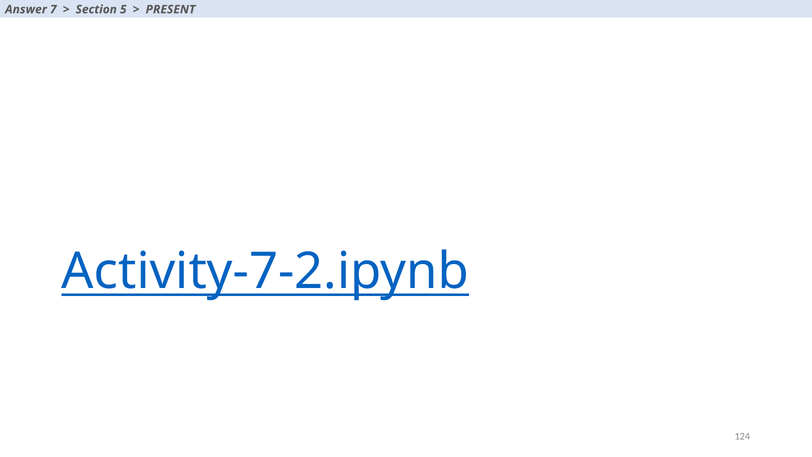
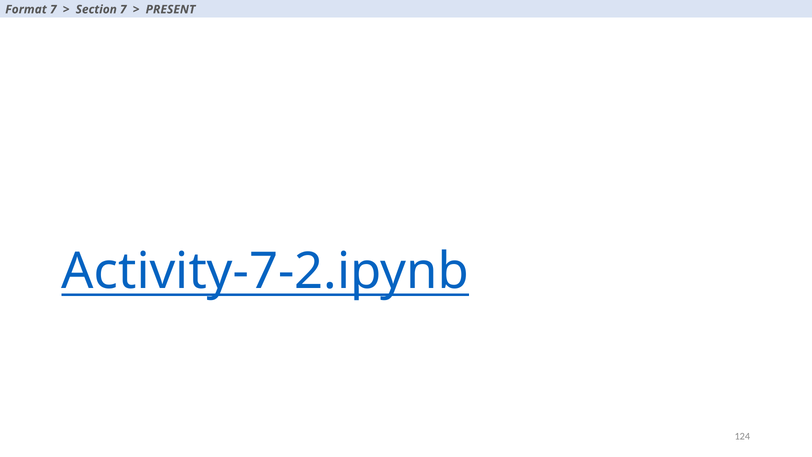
Answer: Answer -> Format
Section 5: 5 -> 7
